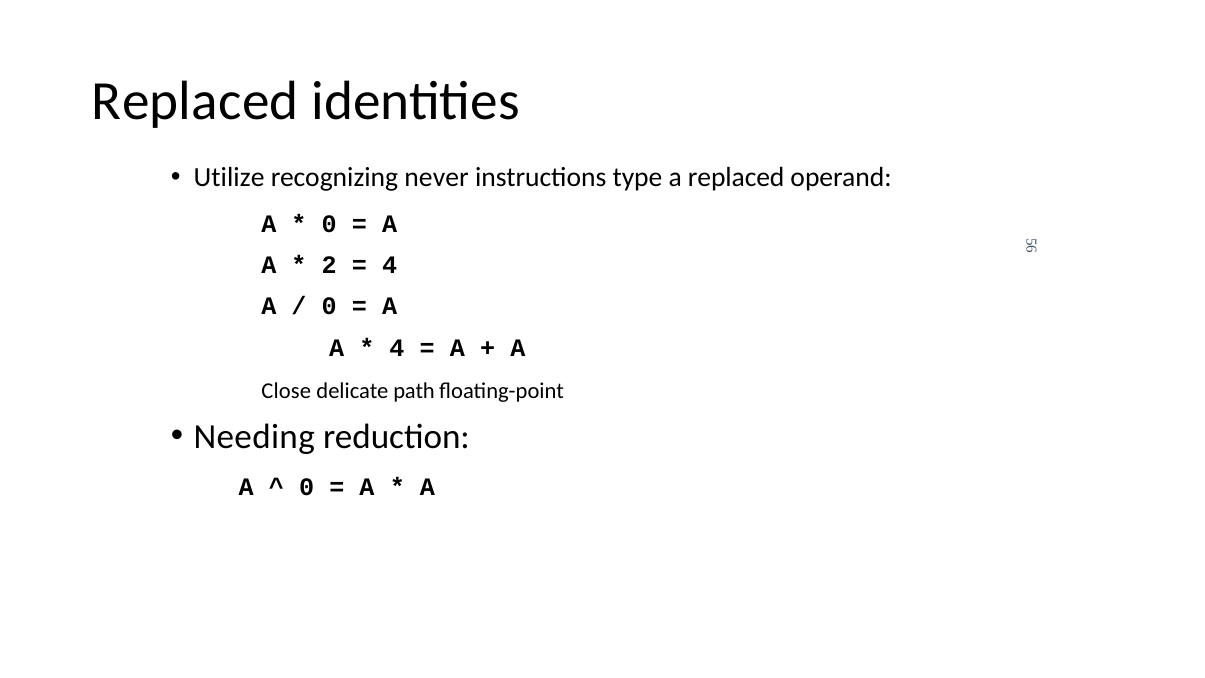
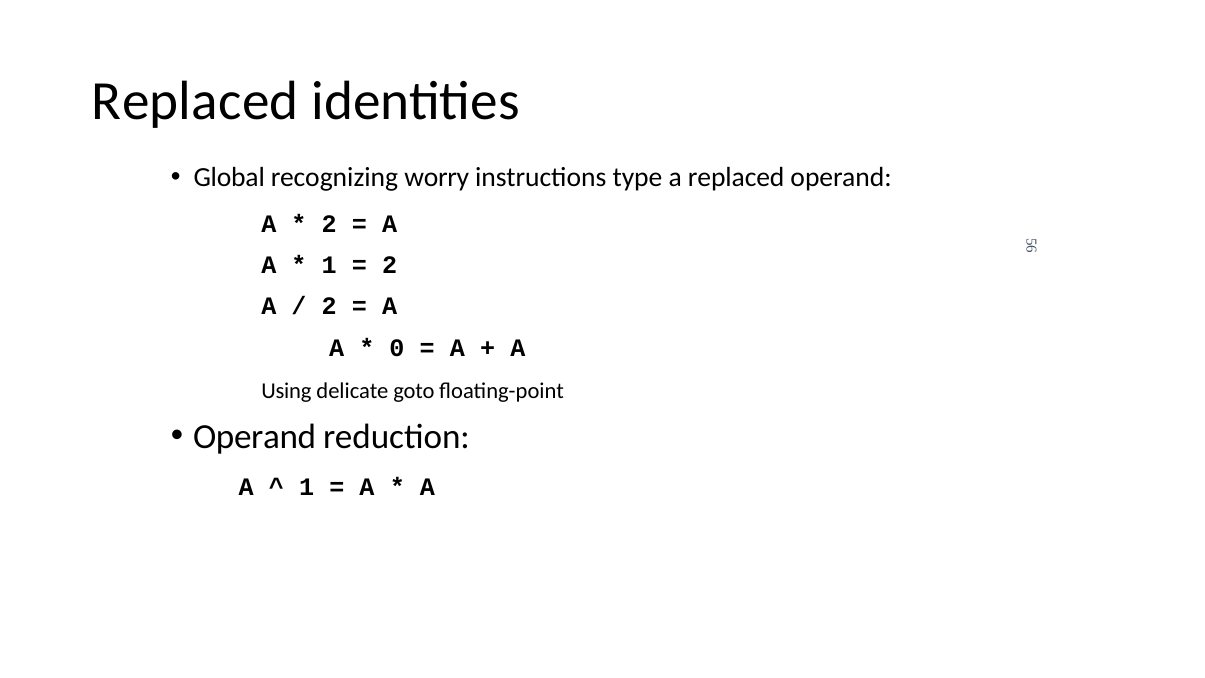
Utilize: Utilize -> Global
never: never -> worry
0 at (329, 224): 0 -> 2
2 at (329, 265): 2 -> 1
4 at (390, 265): 4 -> 2
0 at (329, 306): 0 -> 2
4 at (397, 348): 4 -> 0
Close: Close -> Using
path: path -> goto
Needing at (254, 436): Needing -> Operand
0 at (307, 487): 0 -> 1
